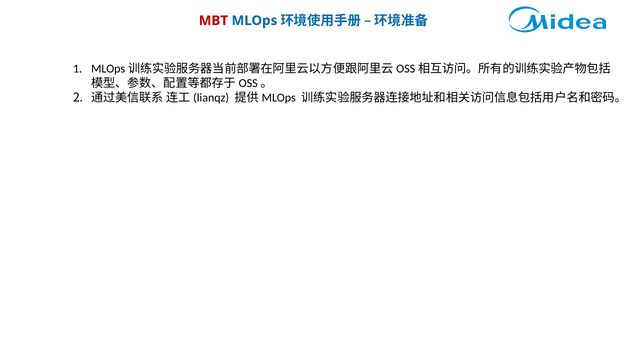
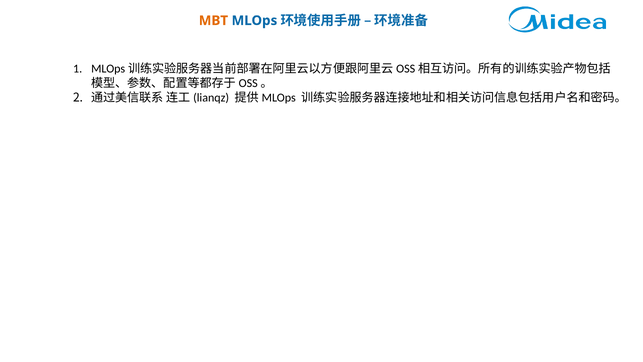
MBT colour: red -> orange
